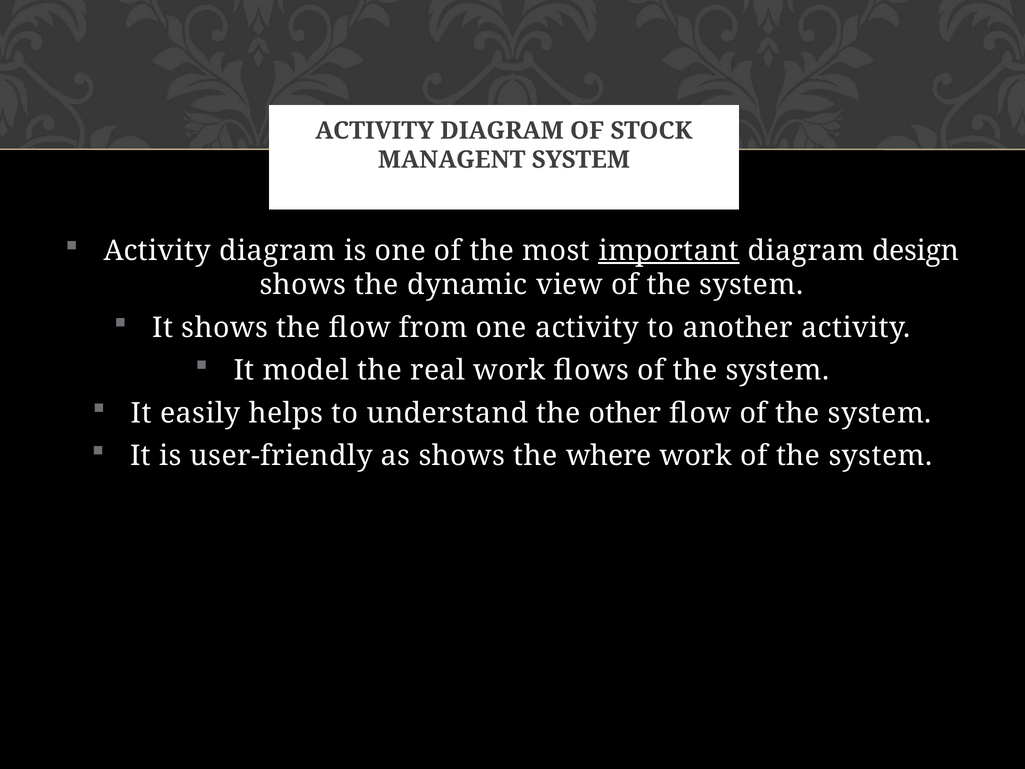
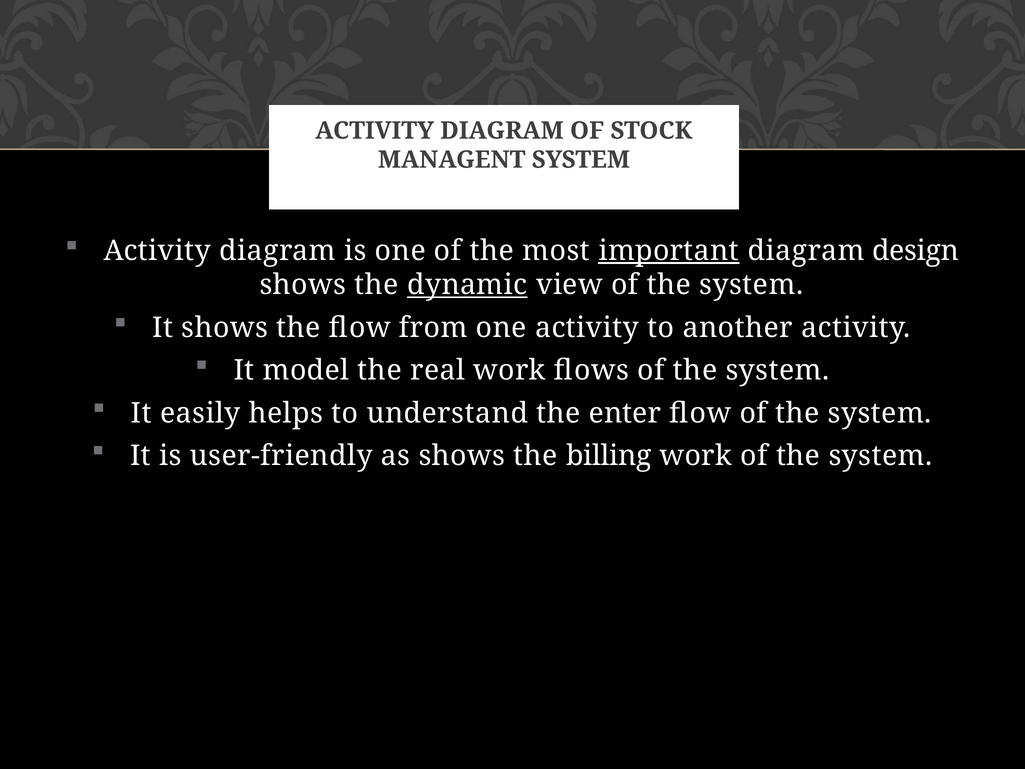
dynamic underline: none -> present
other: other -> enter
where: where -> billing
